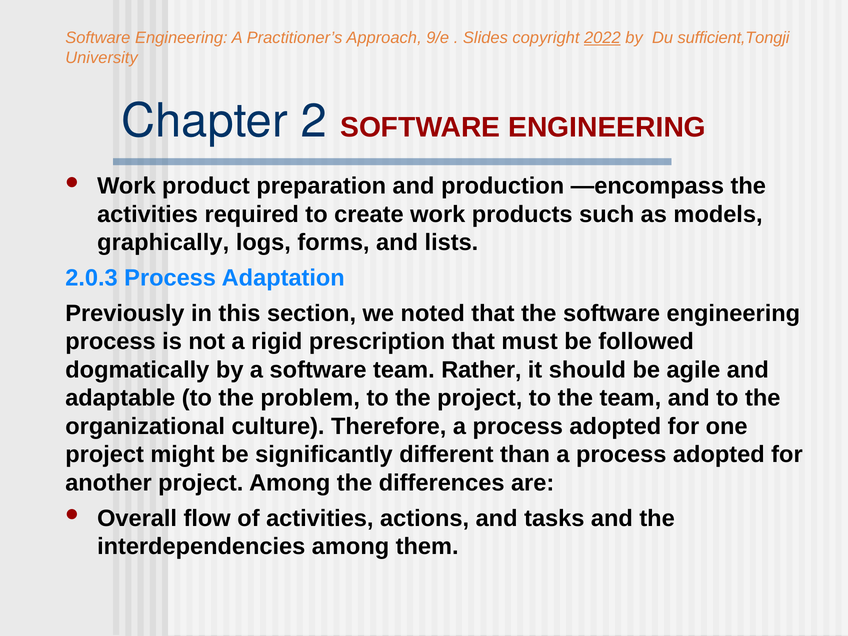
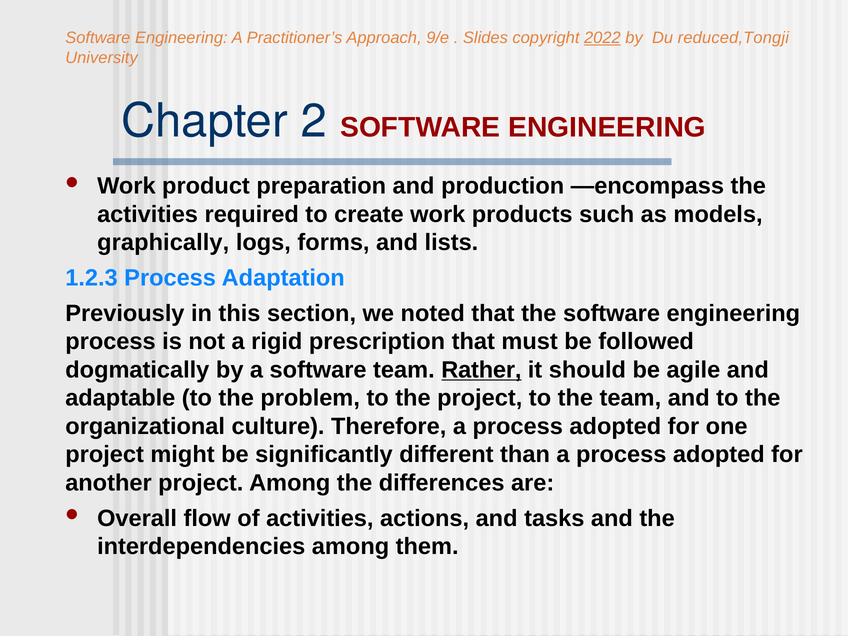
sufficient,Tongji: sufficient,Tongji -> reduced,Tongji
2.0.3: 2.0.3 -> 1.2.3
Rather underline: none -> present
